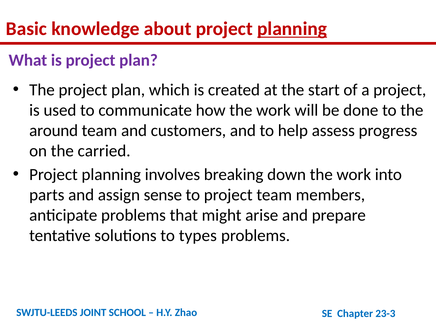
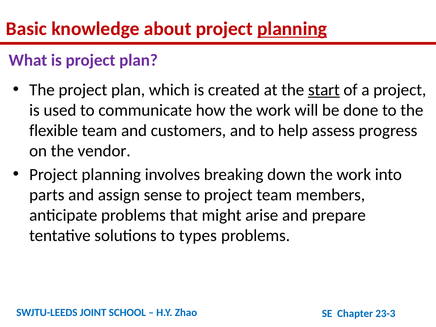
start underline: none -> present
around: around -> flexible
carried: carried -> vendor
